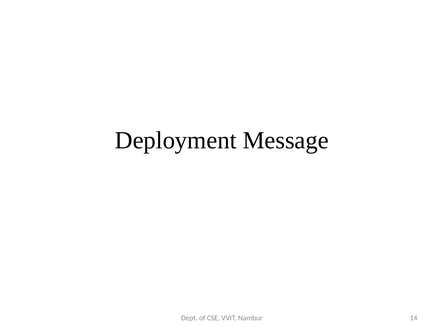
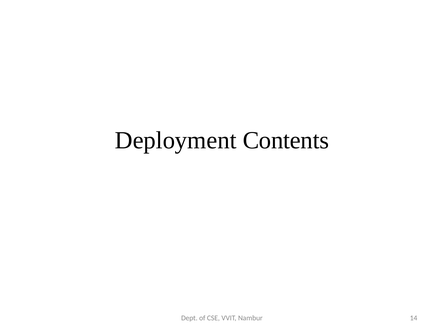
Message: Message -> Contents
